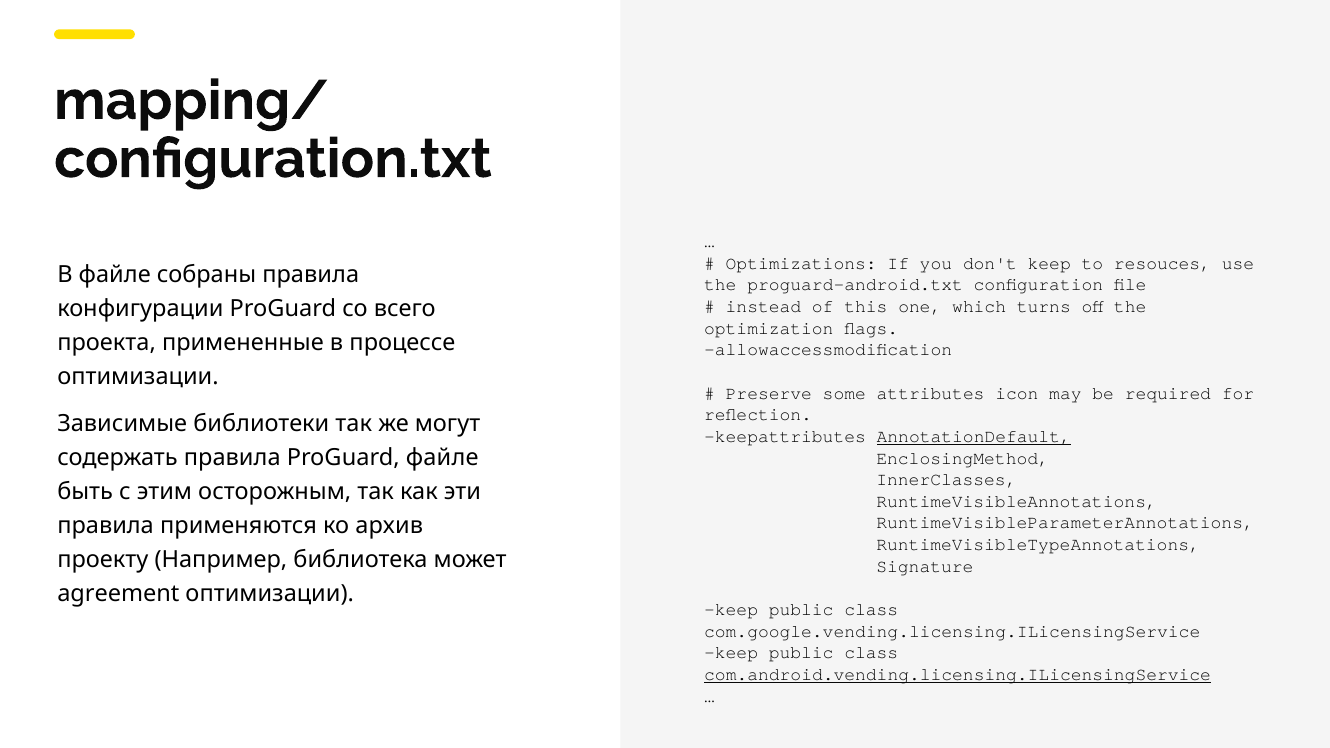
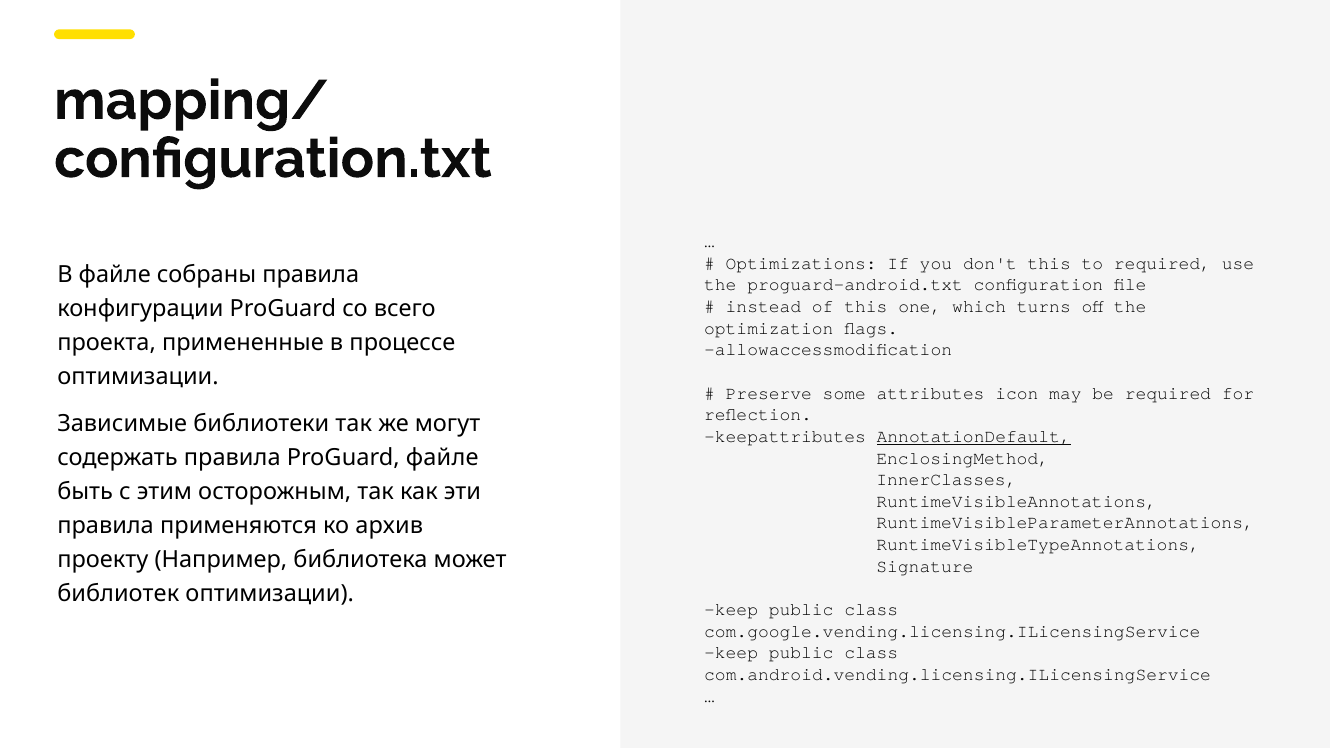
don't keep: keep -> this
to resouces: resouces -> required
agreement: agreement -> библиотек
com.android.vending.licensing.ILicensingService underline: present -> none
